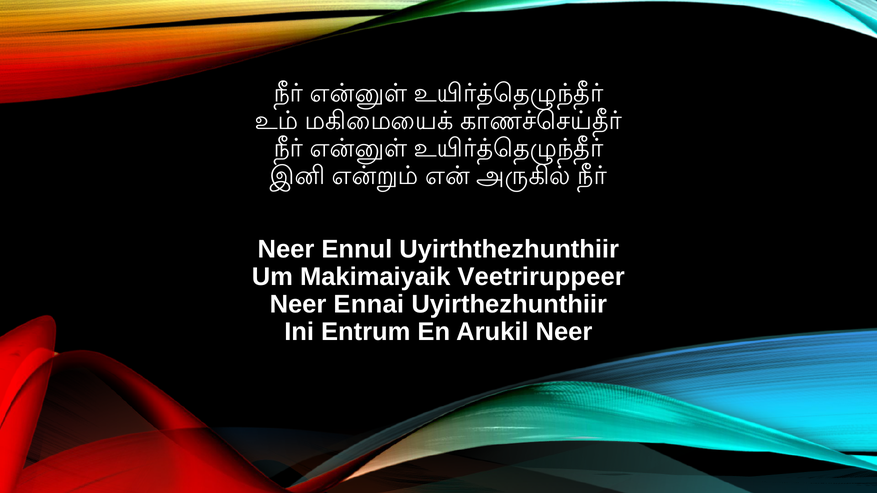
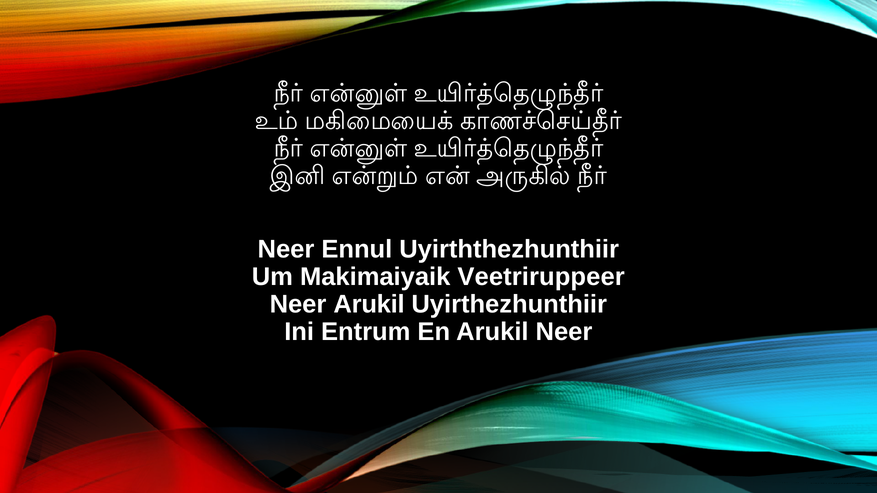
Neer Ennai: Ennai -> Arukil
